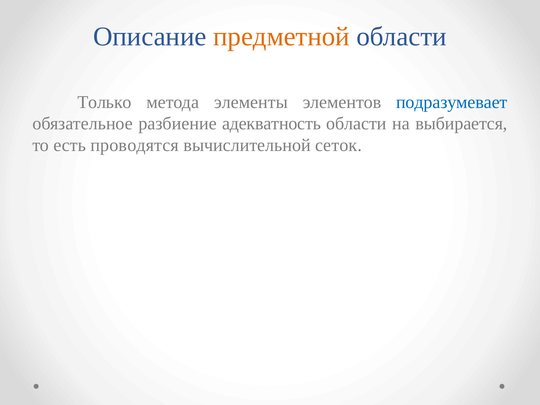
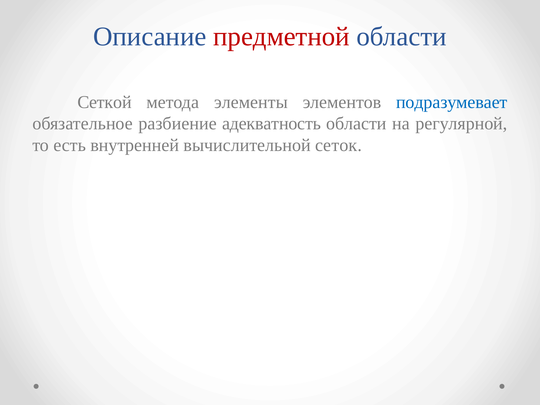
предметной colour: orange -> red
Только: Только -> Сеткой
выбирается: выбирается -> регулярной
проводятся: проводятся -> внутренней
